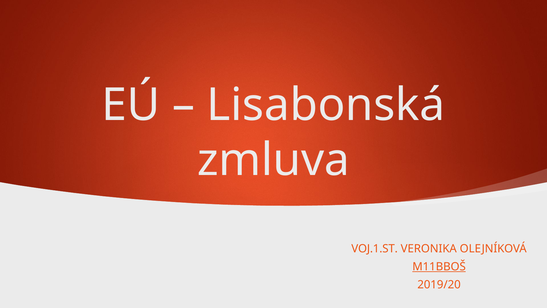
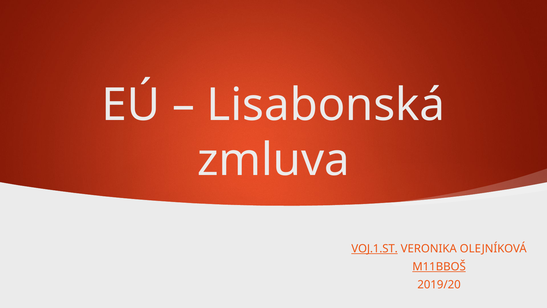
VOJ.1.ST underline: none -> present
